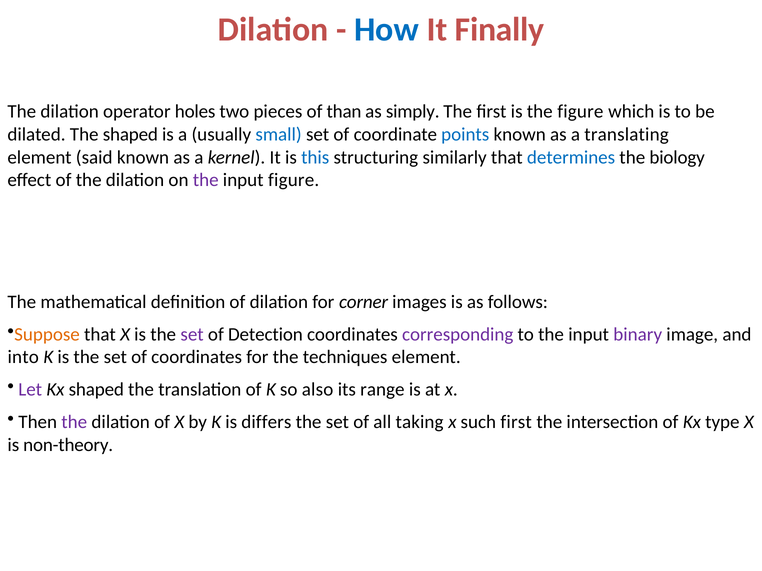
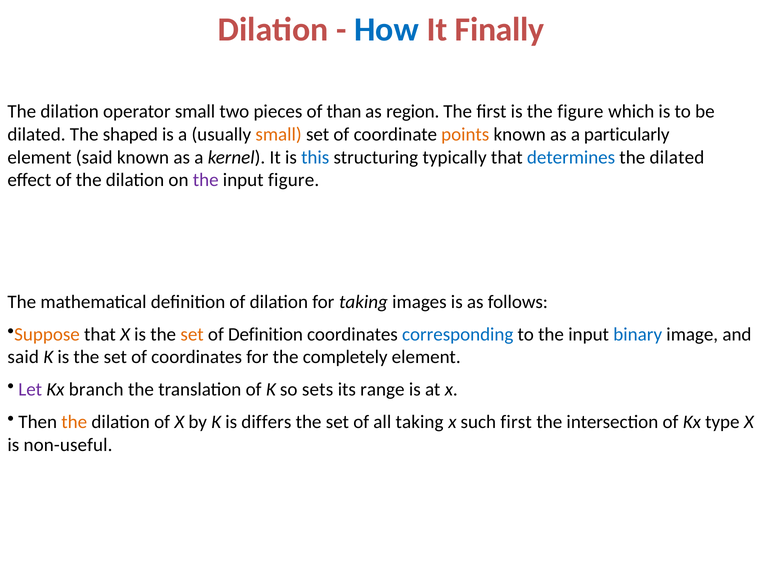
operator holes: holes -> small
simply: simply -> region
small at (279, 135) colour: blue -> orange
points colour: blue -> orange
translating: translating -> particularly
similarly: similarly -> typically
the biology: biology -> dilated
for corner: corner -> taking
set at (192, 335) colour: purple -> orange
of Detection: Detection -> Definition
corresponding colour: purple -> blue
binary colour: purple -> blue
into at (23, 357): into -> said
techniques: techniques -> completely
Kx shaped: shaped -> branch
also: also -> sets
the at (74, 422) colour: purple -> orange
non-theory: non-theory -> non-useful
